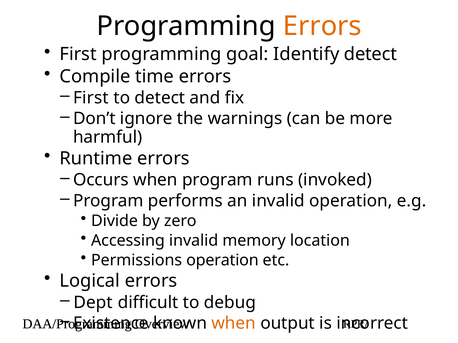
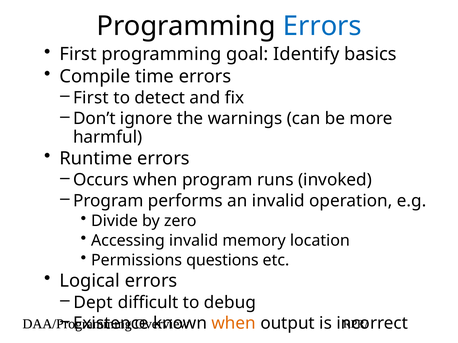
Errors at (322, 26) colour: orange -> blue
Identify detect: detect -> basics
Permissions operation: operation -> questions
